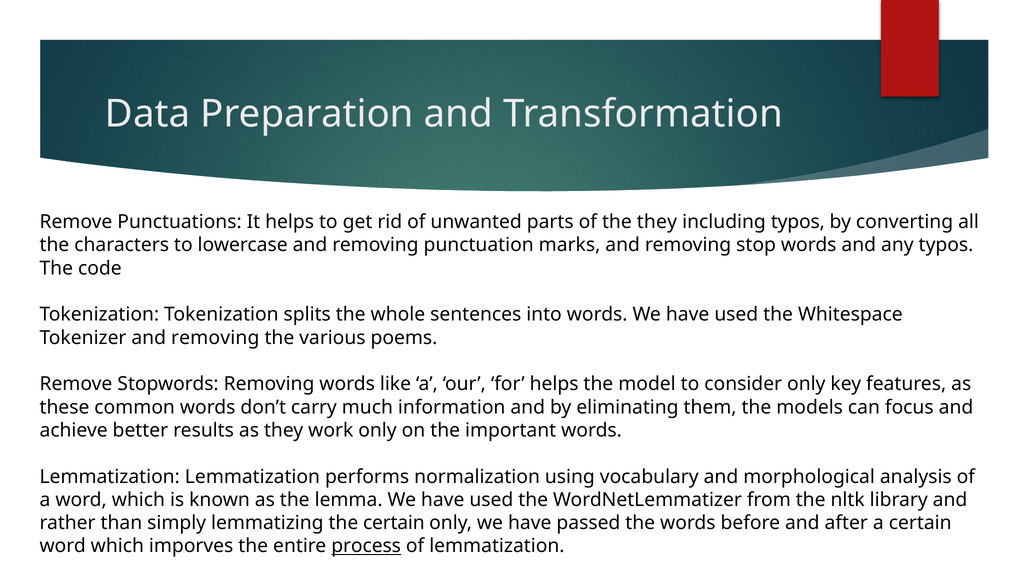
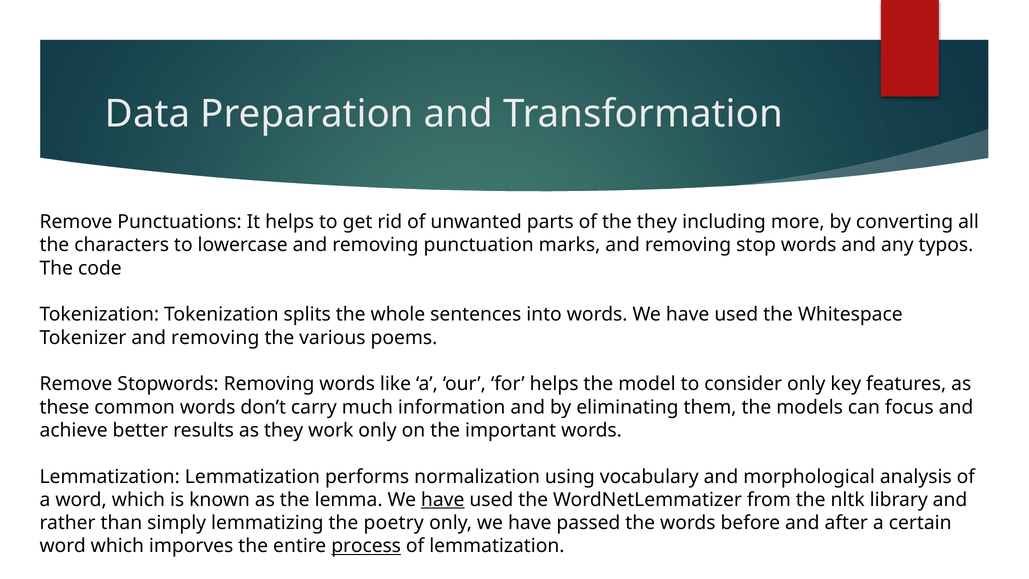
including typos: typos -> more
have at (443, 500) underline: none -> present
the certain: certain -> poetry
